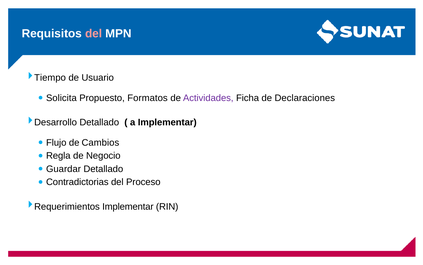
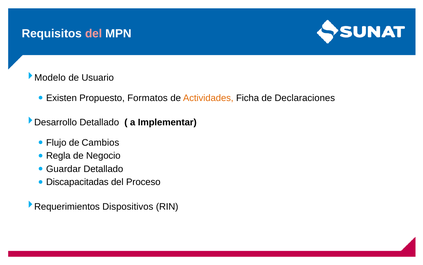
Tiempo: Tiempo -> Modelo
Solicita: Solicita -> Existen
Actividades colour: purple -> orange
Contradictorias: Contradictorias -> Discapacitadas
Requerimientos Implementar: Implementar -> Dispositivos
